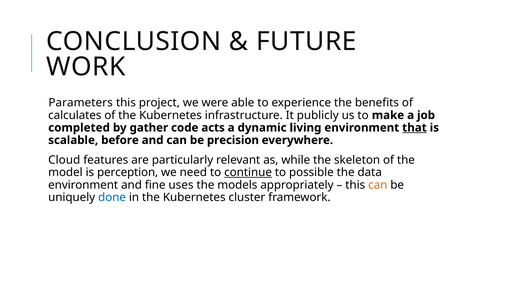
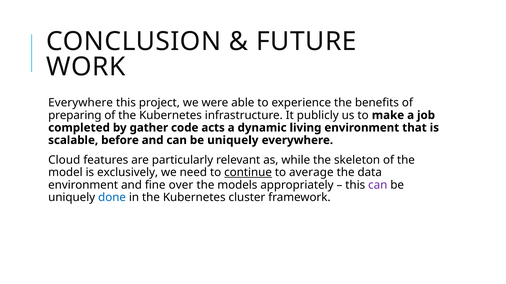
Parameters at (81, 103): Parameters -> Everywhere
calculates: calculates -> preparing
that underline: present -> none
and can be precision: precision -> uniquely
perception: perception -> exclusively
possible: possible -> average
uses: uses -> over
can at (378, 185) colour: orange -> purple
